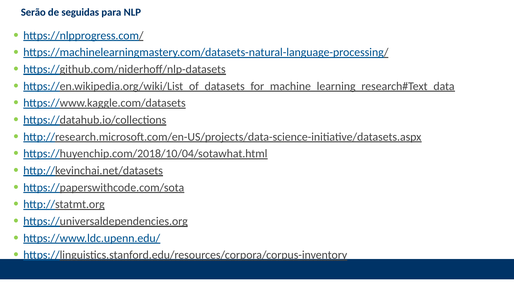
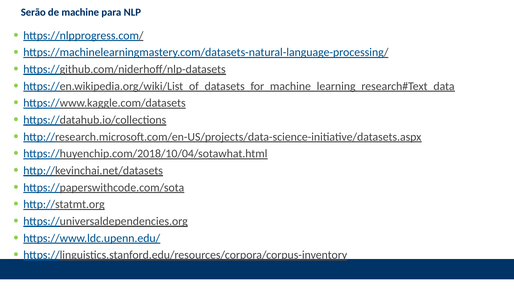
seguidas: seguidas -> machine
